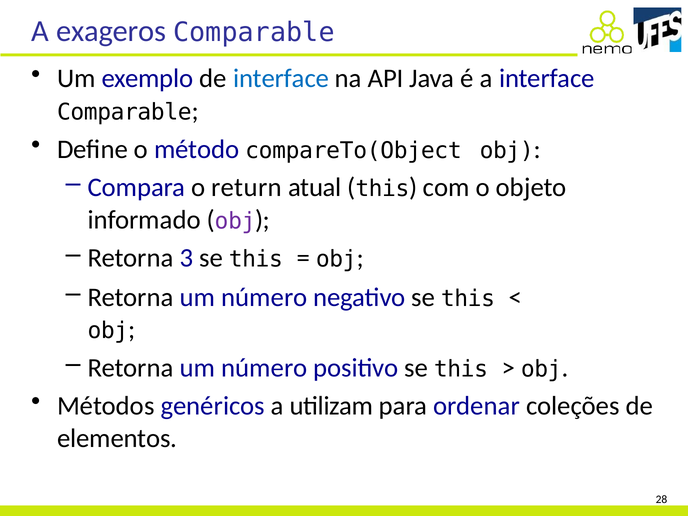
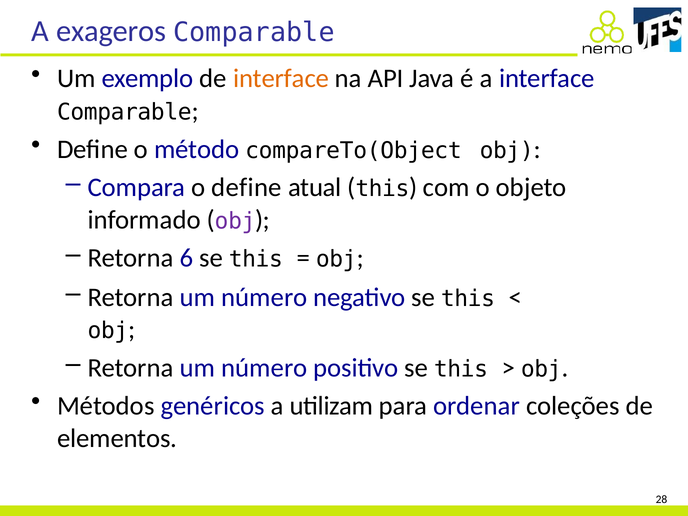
interface at (281, 79) colour: blue -> orange
o return: return -> define
3: 3 -> 6
